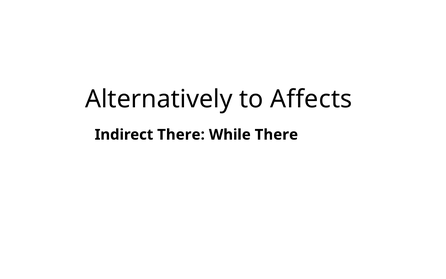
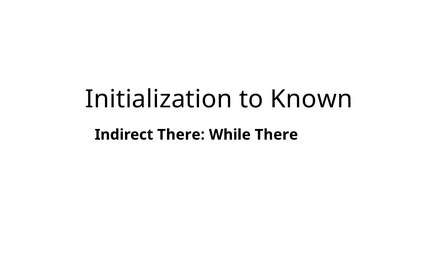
Alternatively: Alternatively -> Initialization
Affects: Affects -> Known
